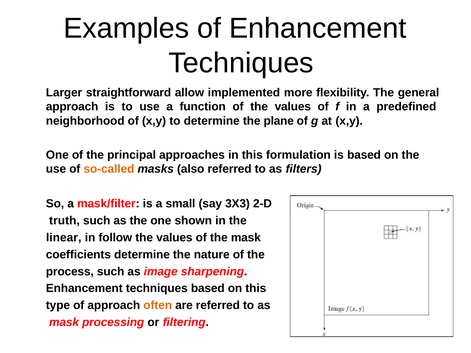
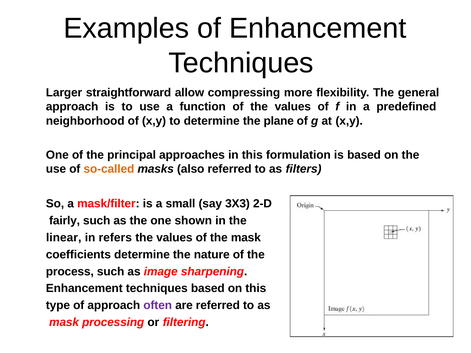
implemented: implemented -> compressing
truth: truth -> fairly
follow: follow -> refers
often colour: orange -> purple
